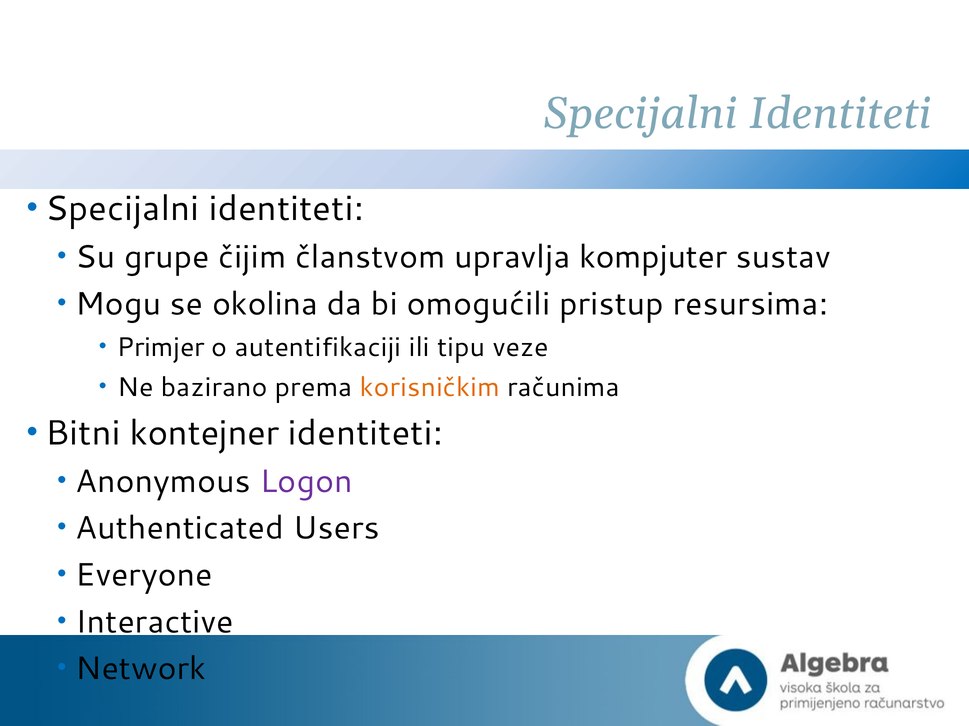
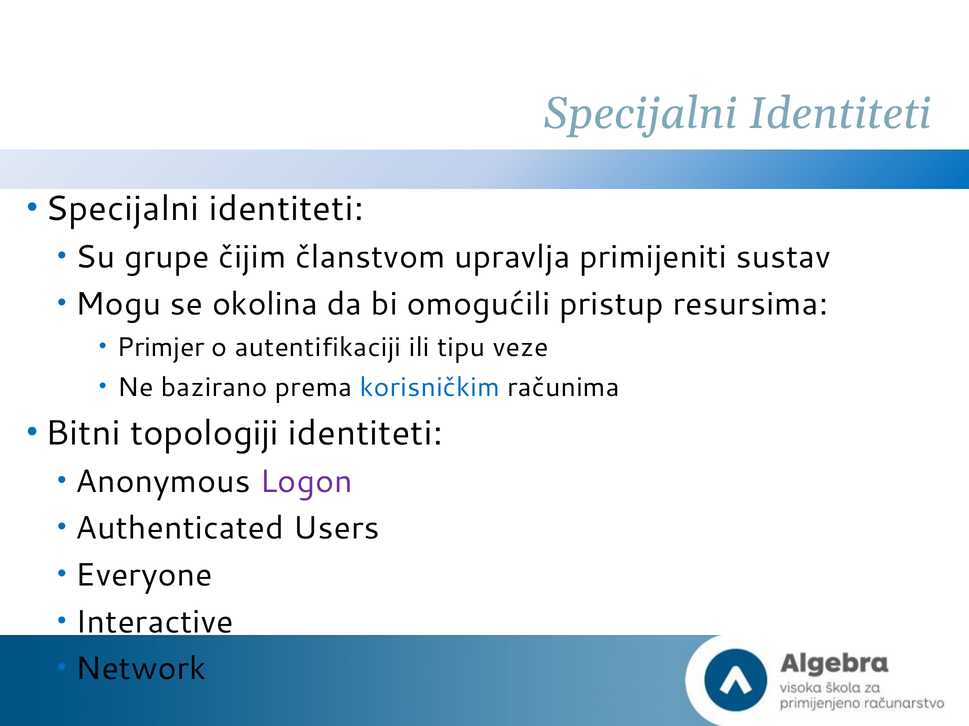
kompjuter: kompjuter -> primijeniti
korisničkim colour: orange -> blue
kontejner: kontejner -> topologiji
